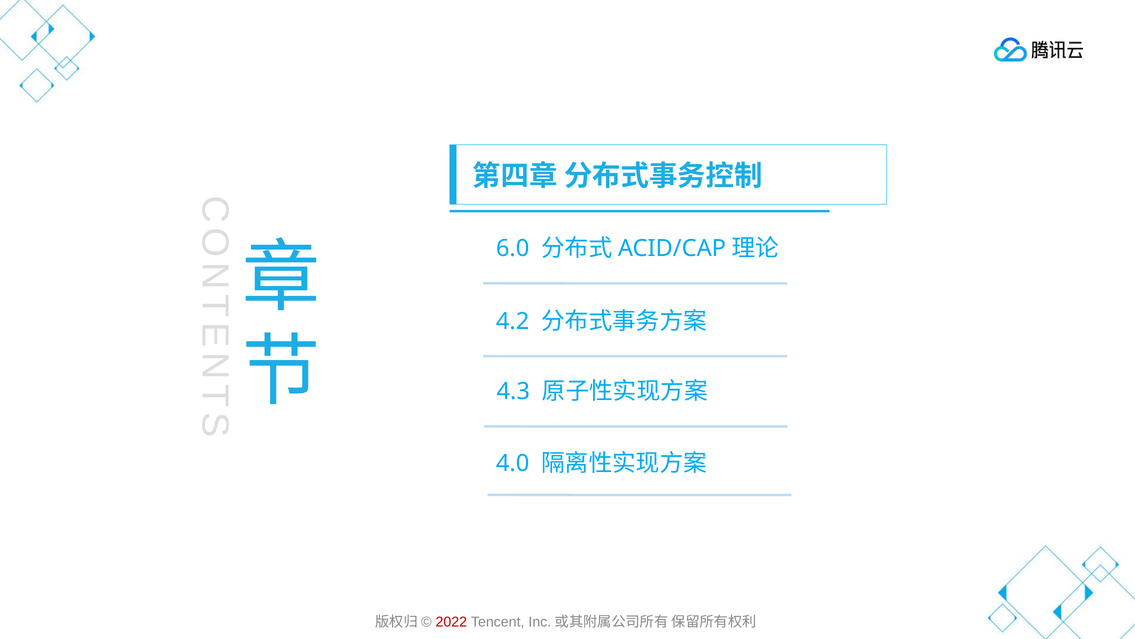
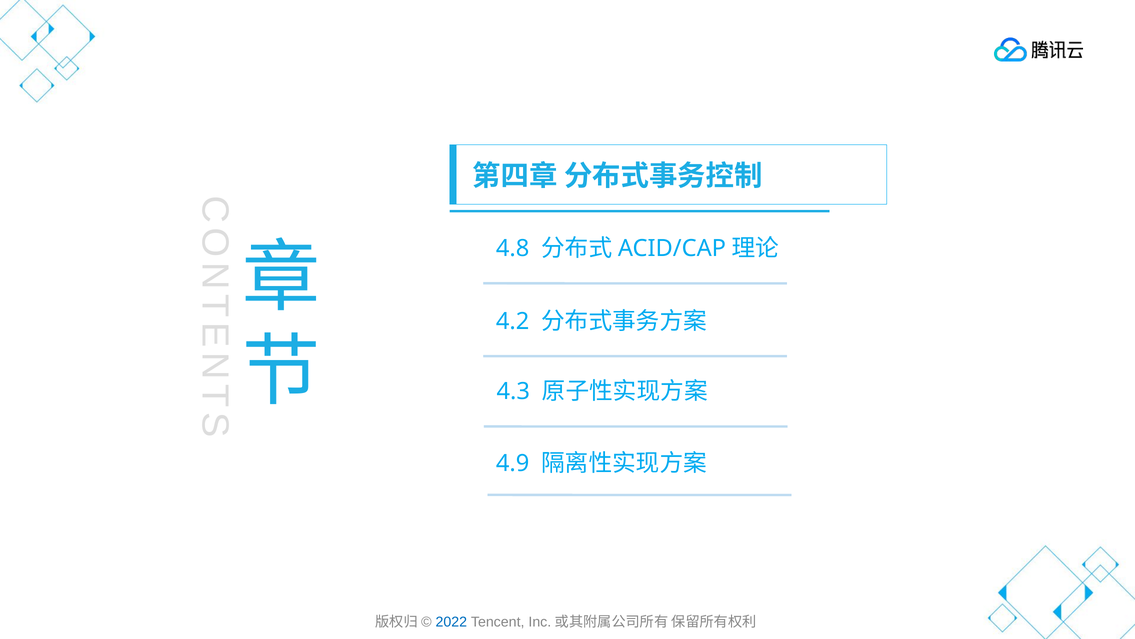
6.0: 6.0 -> 4.8
4.0: 4.0 -> 4.9
2022 colour: red -> blue
